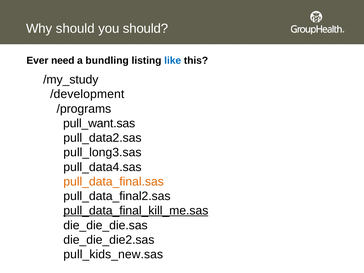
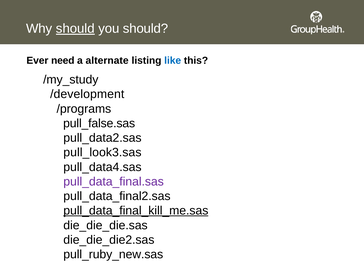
should at (75, 29) underline: none -> present
bundling: bundling -> alternate
pull_want.sas: pull_want.sas -> pull_false.sas
pull_long3.sas: pull_long3.sas -> pull_look3.sas
pull_data_final.sas colour: orange -> purple
pull_kids_new.sas: pull_kids_new.sas -> pull_ruby_new.sas
